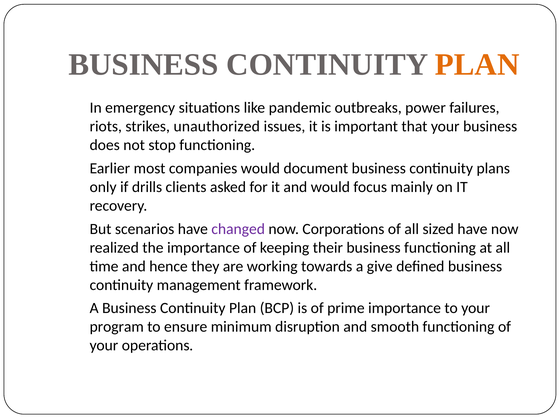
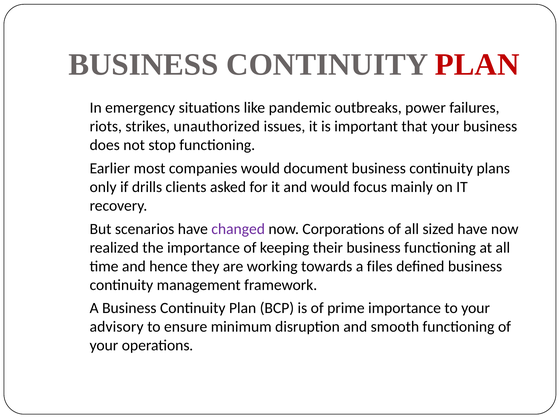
PLAN at (477, 65) colour: orange -> red
give: give -> files
program: program -> advisory
